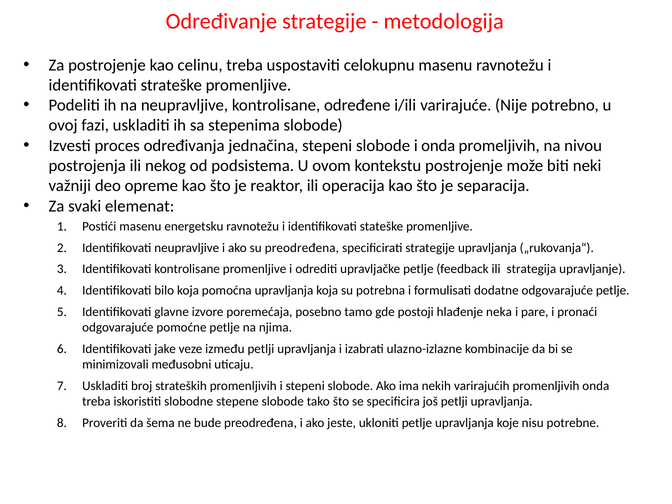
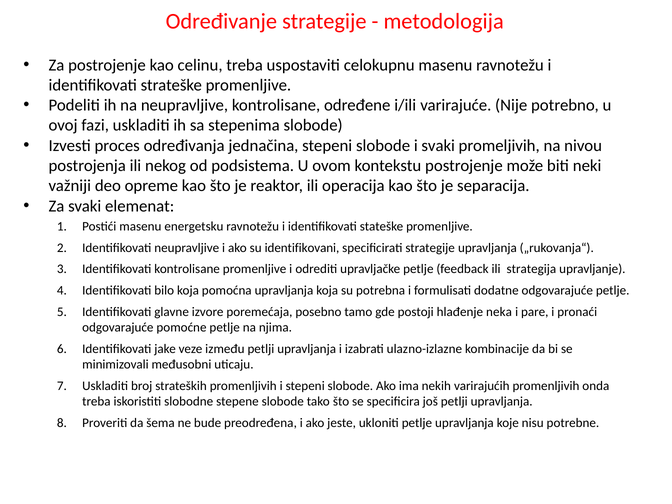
i onda: onda -> svaki
su preodređena: preodređena -> identifikovani
